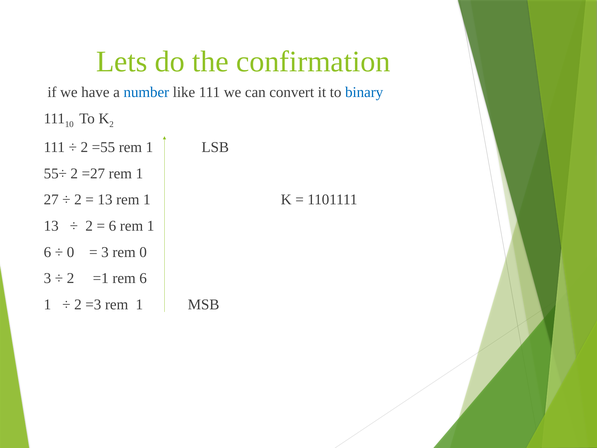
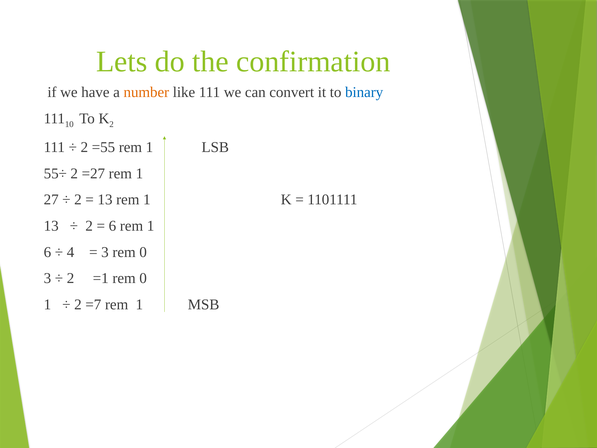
number colour: blue -> orange
0 at (71, 252): 0 -> 4
=1 rem 6: 6 -> 0
=3: =3 -> =7
